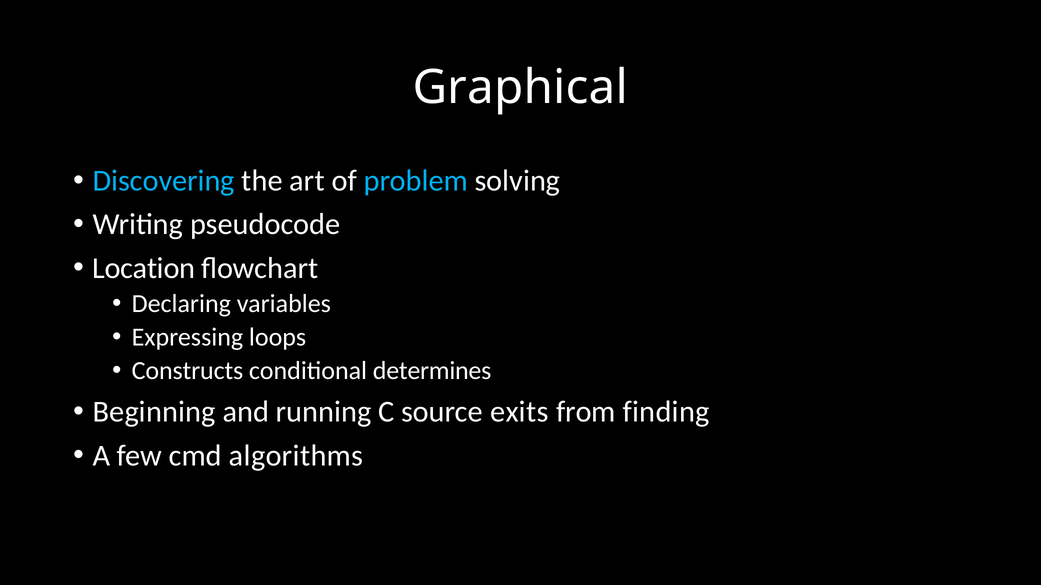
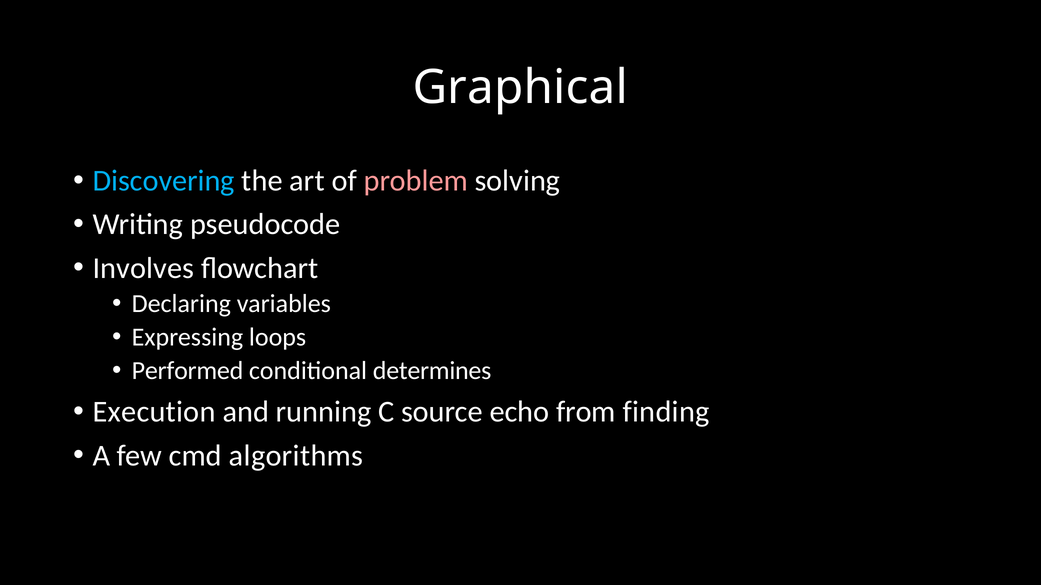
problem colour: light blue -> pink
Location: Location -> Involves
Constructs: Constructs -> Performed
Beginning: Beginning -> Execution
exits: exits -> echo
